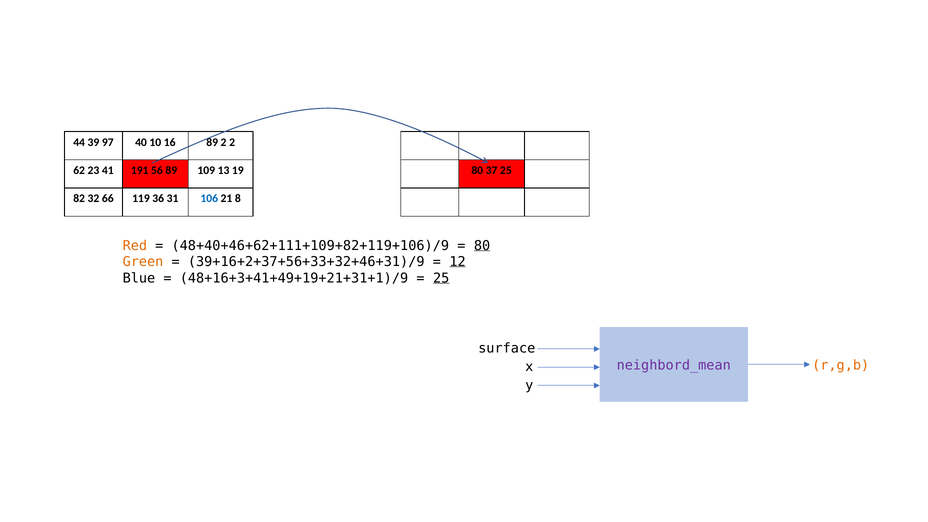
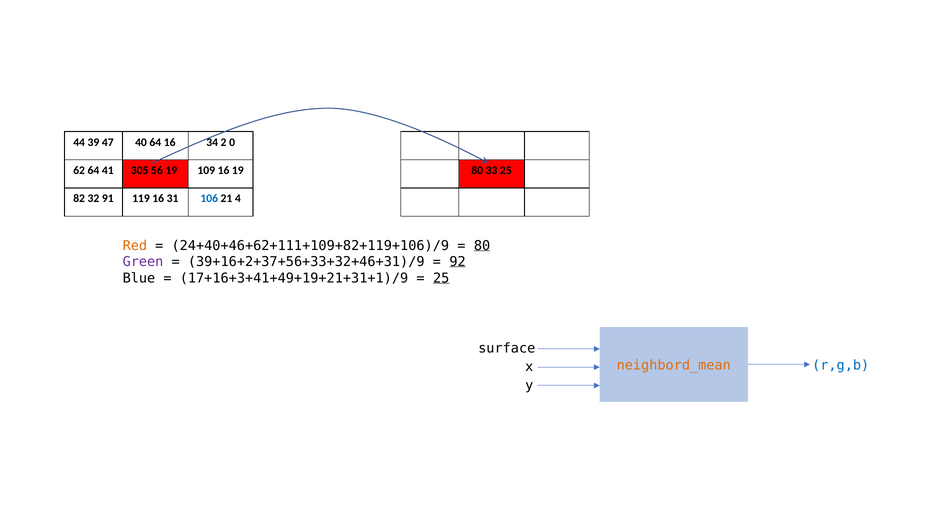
97: 97 -> 47
40 10: 10 -> 64
16 89: 89 -> 34
2 2: 2 -> 0
62 23: 23 -> 64
191: 191 -> 305
56 89: 89 -> 19
109 13: 13 -> 16
37: 37 -> 33
66: 66 -> 91
119 36: 36 -> 16
8: 8 -> 4
48+40+46+62+111+109+82+119+106)/9: 48+40+46+62+111+109+82+119+106)/9 -> 24+40+46+62+111+109+82+119+106)/9
Green colour: orange -> purple
12: 12 -> 92
48+16+3+41+49+19+21+31+1)/9: 48+16+3+41+49+19+21+31+1)/9 -> 17+16+3+41+49+19+21+31+1)/9
r,g,b colour: orange -> blue
neighbord_mean colour: purple -> orange
